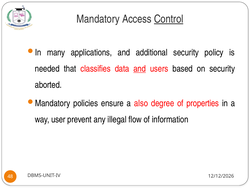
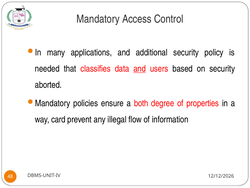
Control underline: present -> none
also: also -> both
user: user -> card
